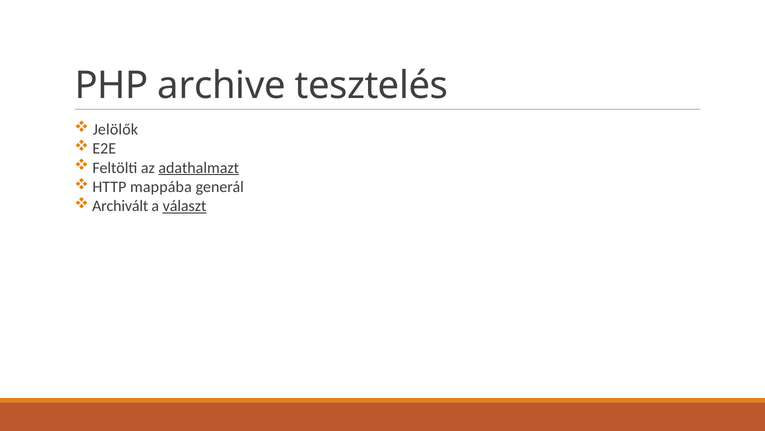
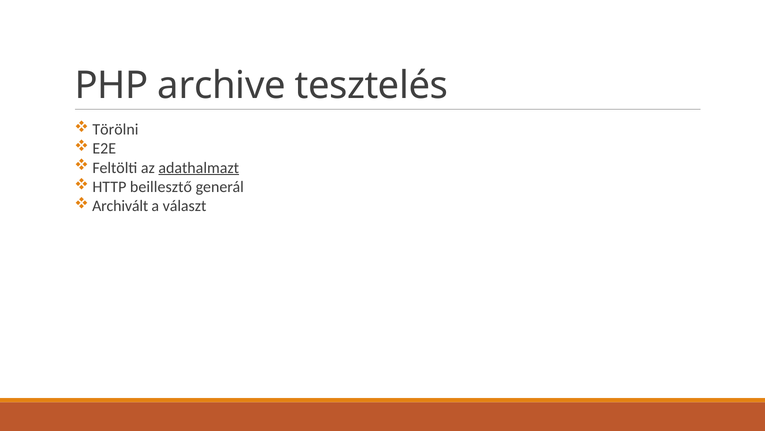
Jelölők: Jelölők -> Törölni
mappába: mappába -> beillesztő
választ underline: present -> none
